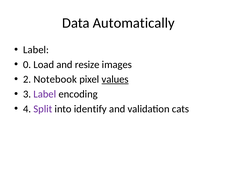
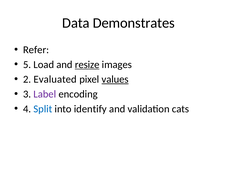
Automatically: Automatically -> Demonstrates
Label at (36, 50): Label -> Refer
0: 0 -> 5
resize underline: none -> present
Notebook: Notebook -> Evaluated
Split colour: purple -> blue
